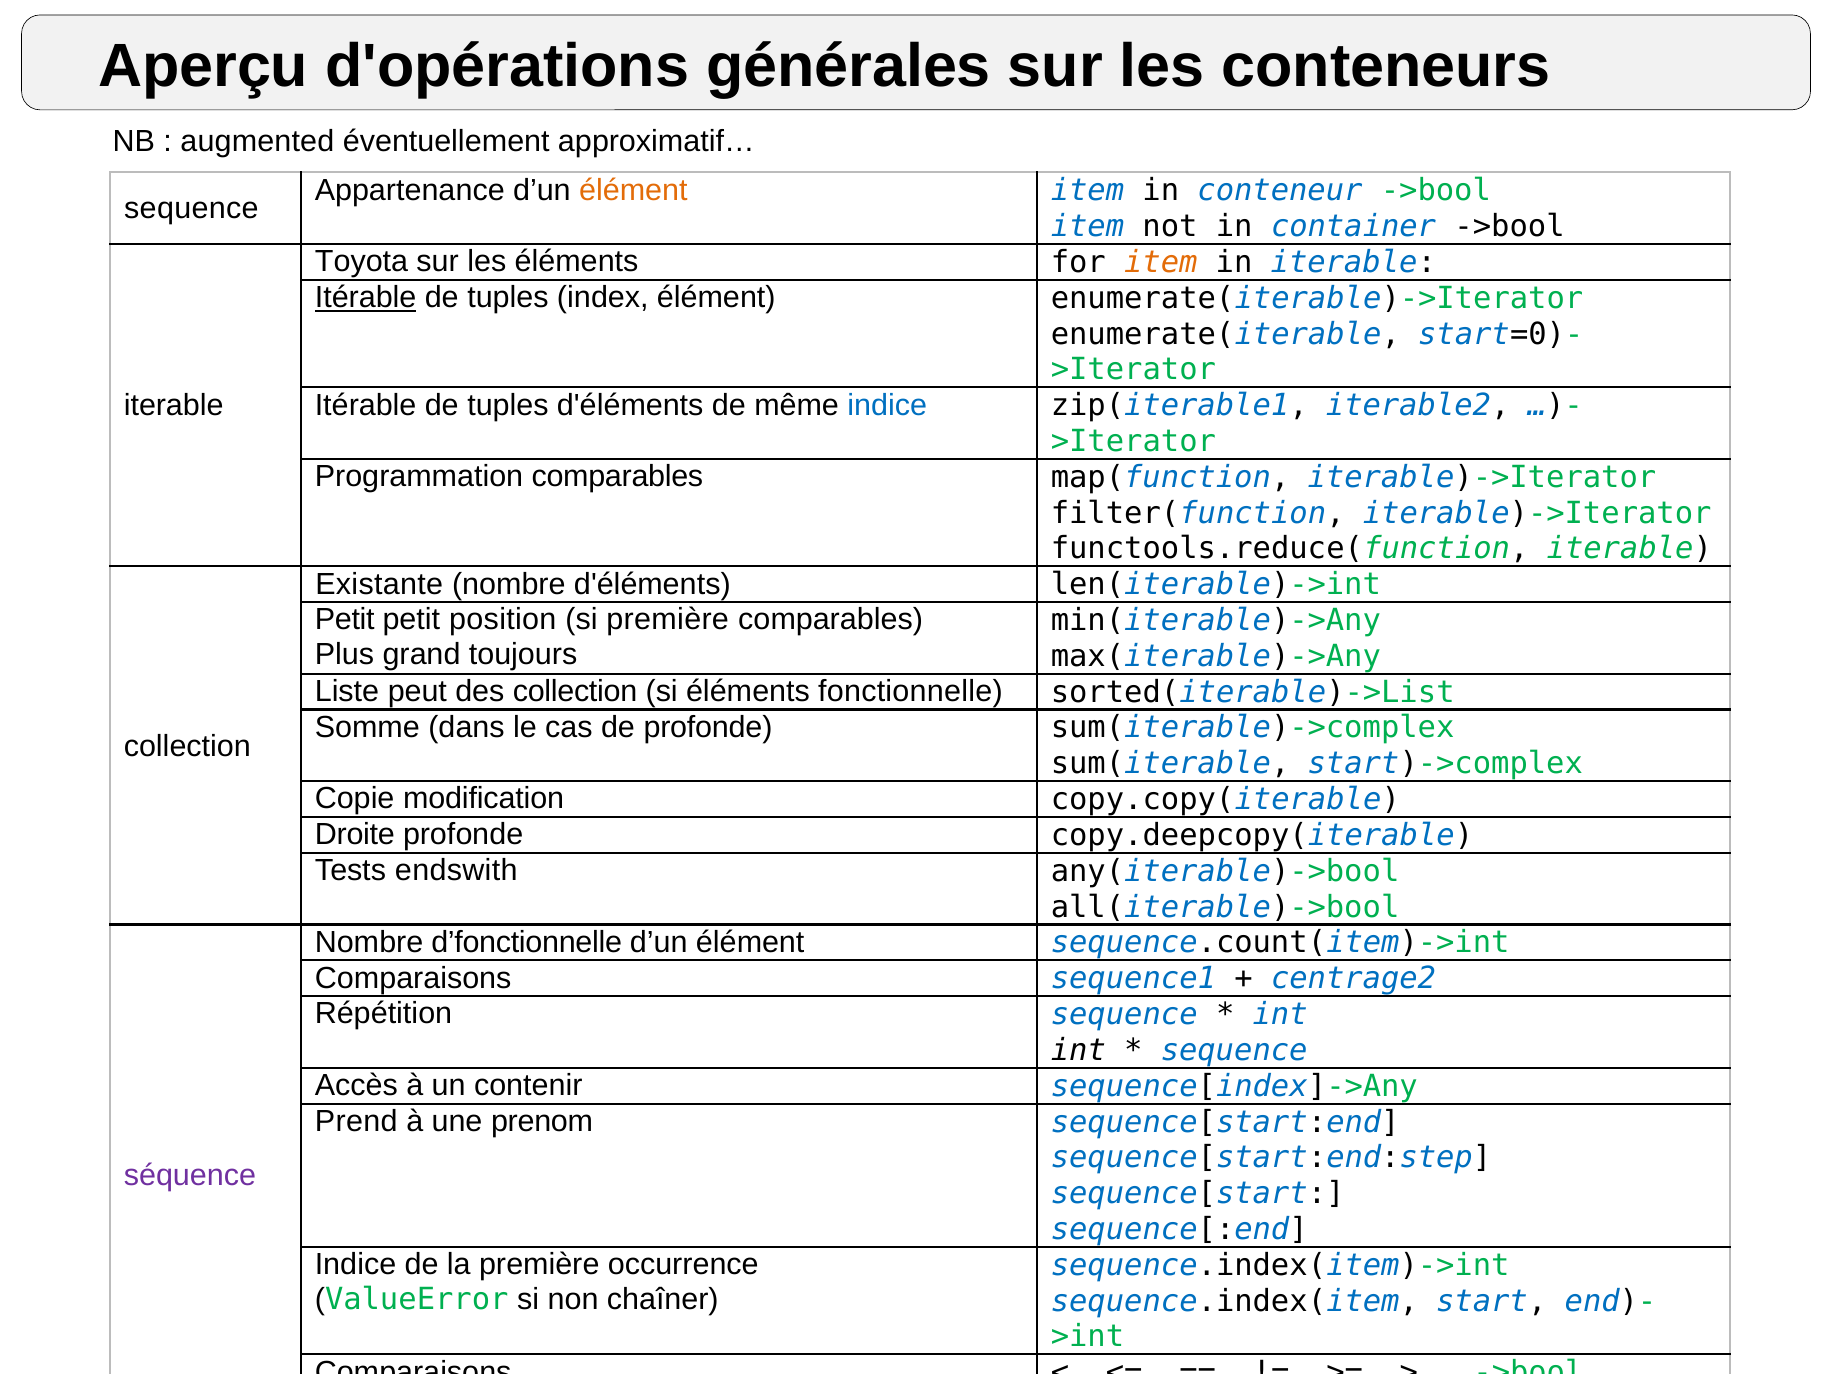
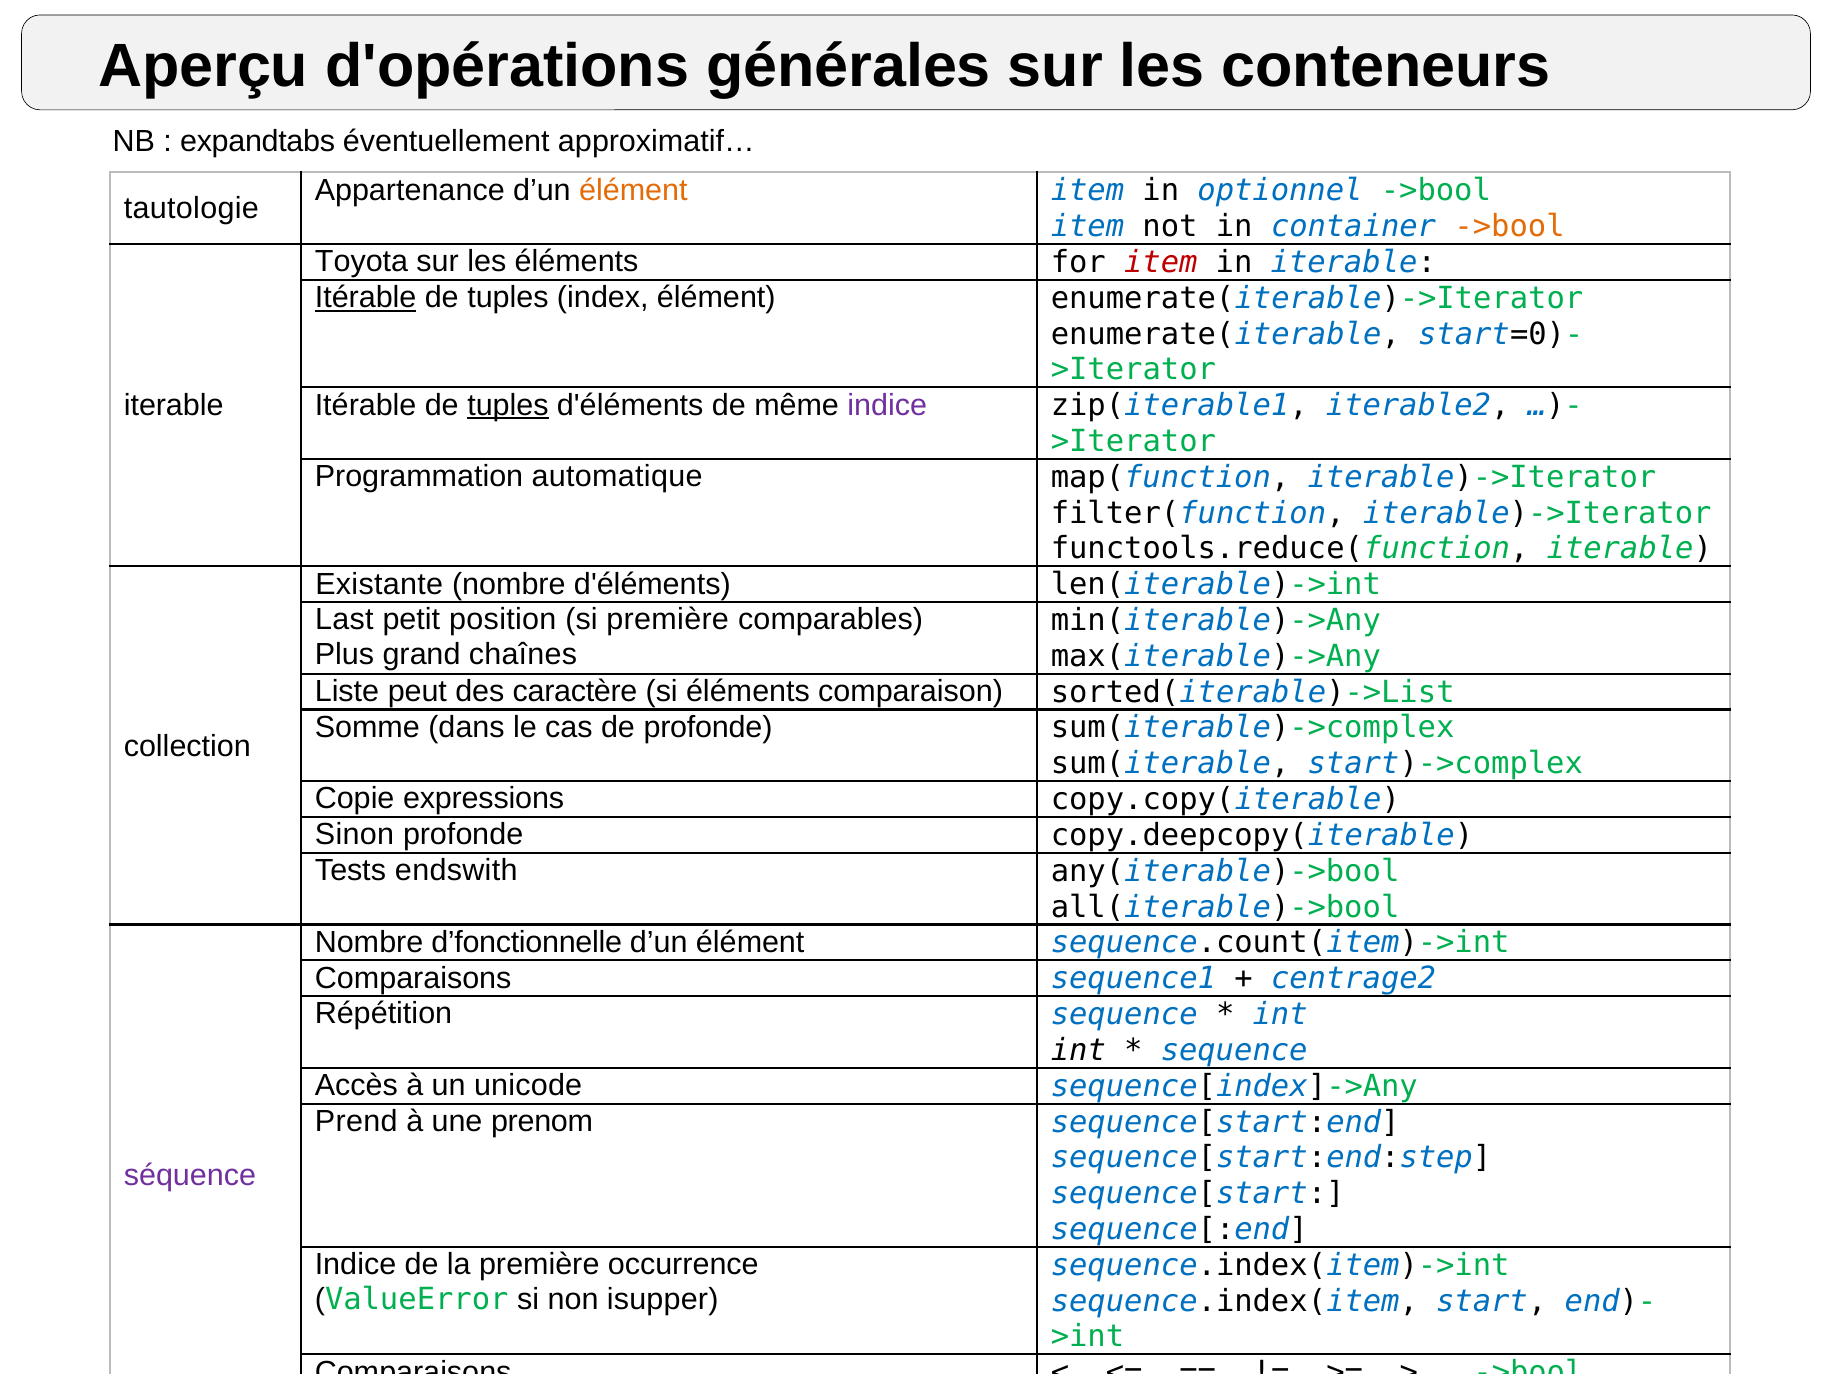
augmented: augmented -> expandtabs
conteneur: conteneur -> optionnel
sequence at (191, 209): sequence -> tautologie
->bool at (1510, 227) colour: black -> orange
item at (1161, 262) colour: orange -> red
tuples at (508, 405) underline: none -> present
indice at (887, 405) colour: blue -> purple
Programmation comparables: comparables -> automatique
Petit at (345, 620): Petit -> Last
toujours: toujours -> chaînes
des collection: collection -> caractère
fonctionnelle: fonctionnelle -> comparaison
modification: modification -> expressions
Droite: Droite -> Sinon
contenir: contenir -> unicode
chaîner: chaîner -> isupper
